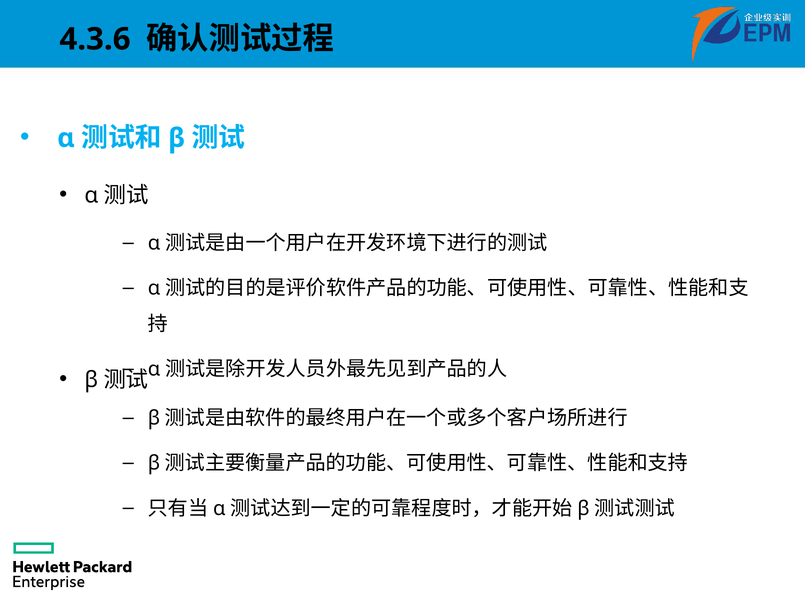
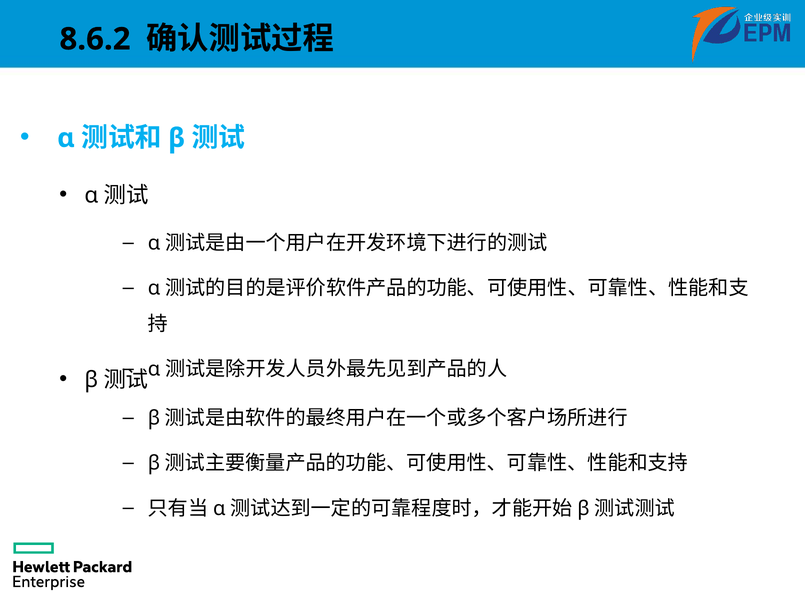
4.3.6: 4.3.6 -> 8.6.2
